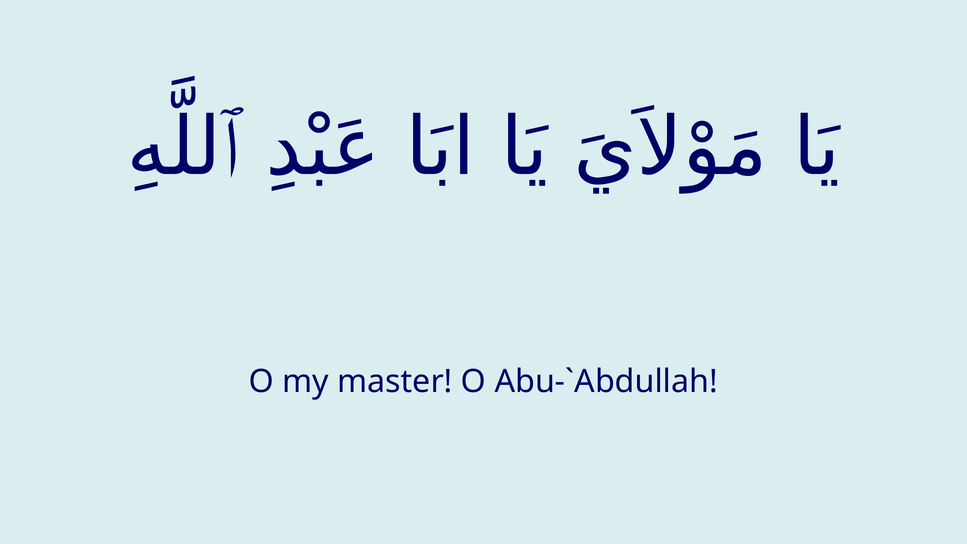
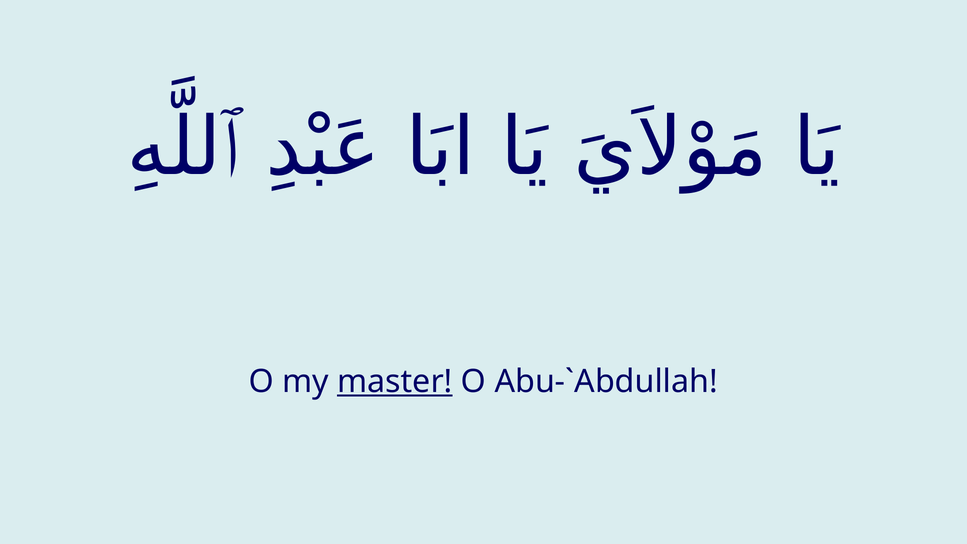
master underline: none -> present
